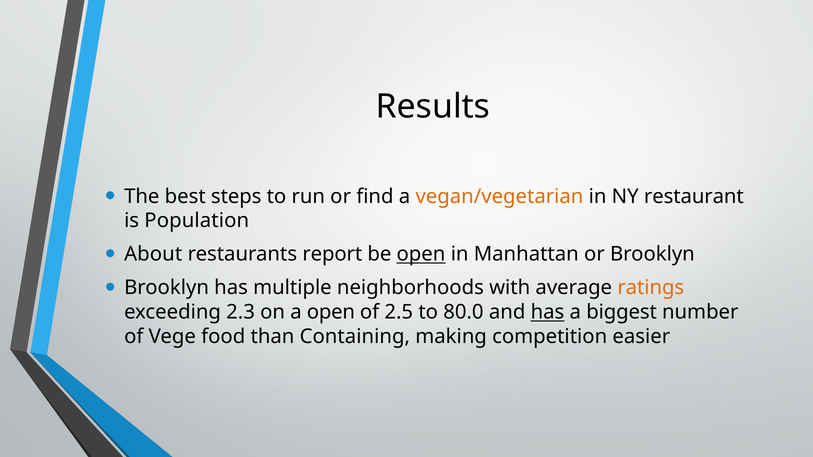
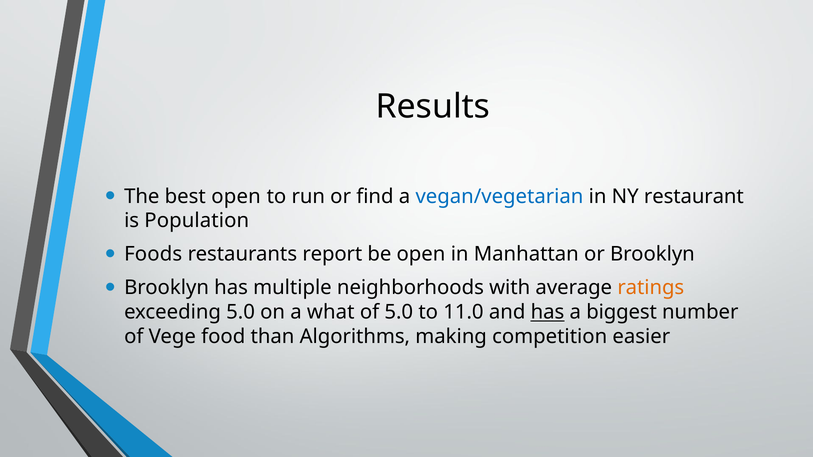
best steps: steps -> open
vegan/vegetarian colour: orange -> blue
About: About -> Foods
open at (421, 254) underline: present -> none
exceeding 2.3: 2.3 -> 5.0
a open: open -> what
of 2.5: 2.5 -> 5.0
80.0: 80.0 -> 11.0
Containing: Containing -> Algorithms
